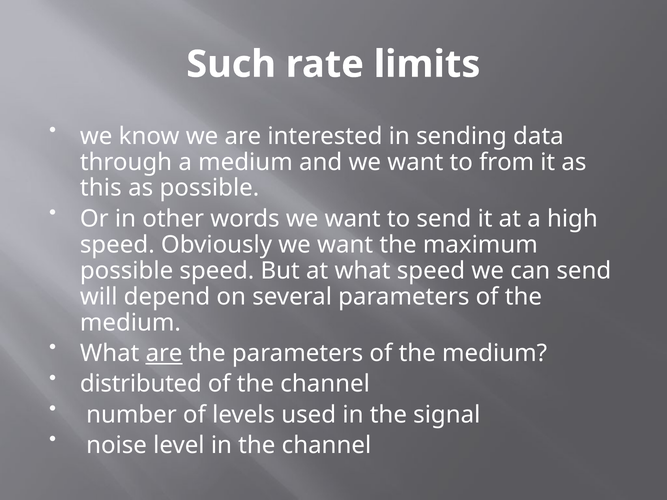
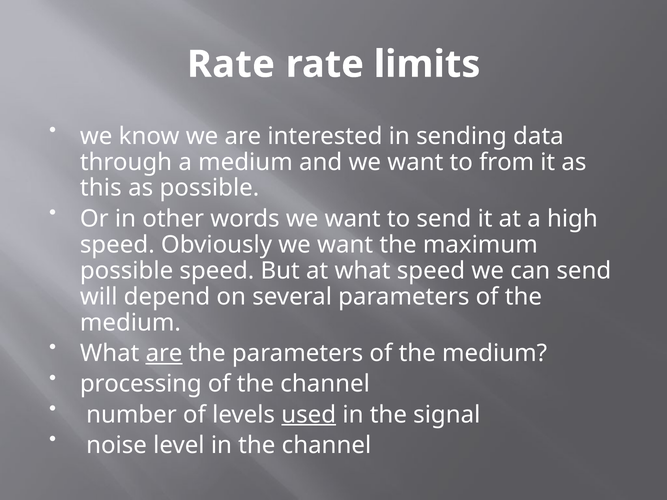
Such at (231, 64): Such -> Rate
distributed: distributed -> processing
used underline: none -> present
